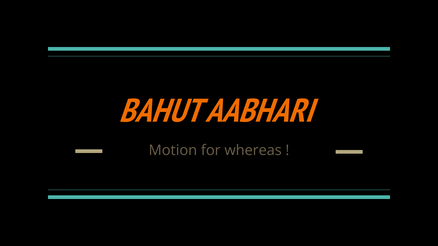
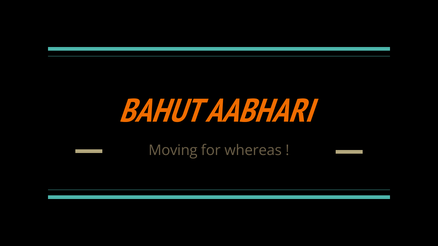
Motion: Motion -> Moving
